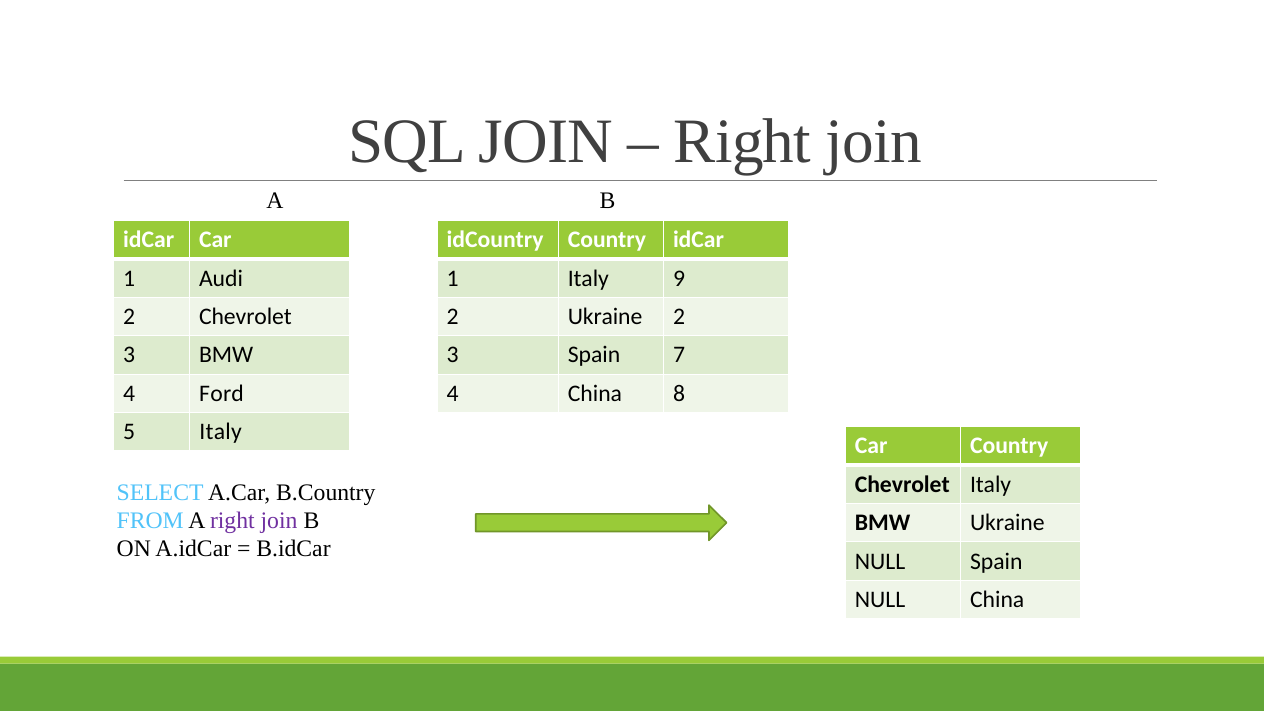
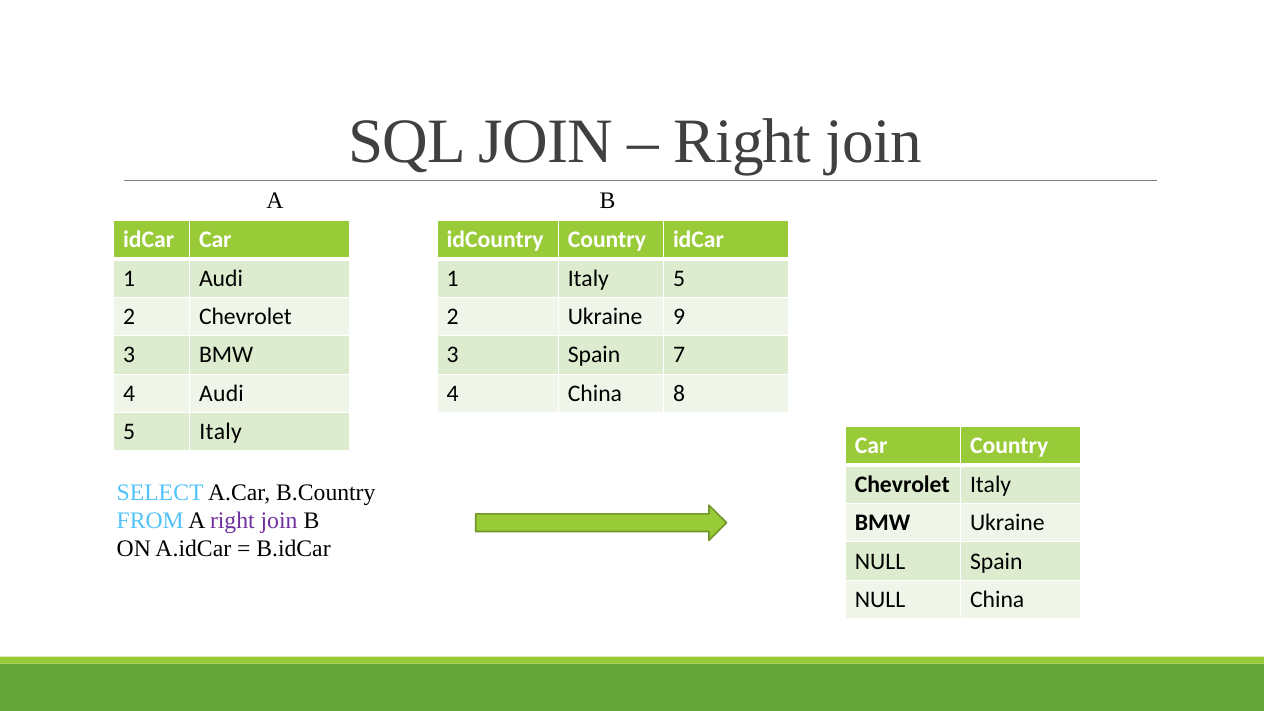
Italy 9: 9 -> 5
Ukraine 2: 2 -> 9
4 Ford: Ford -> Audi
